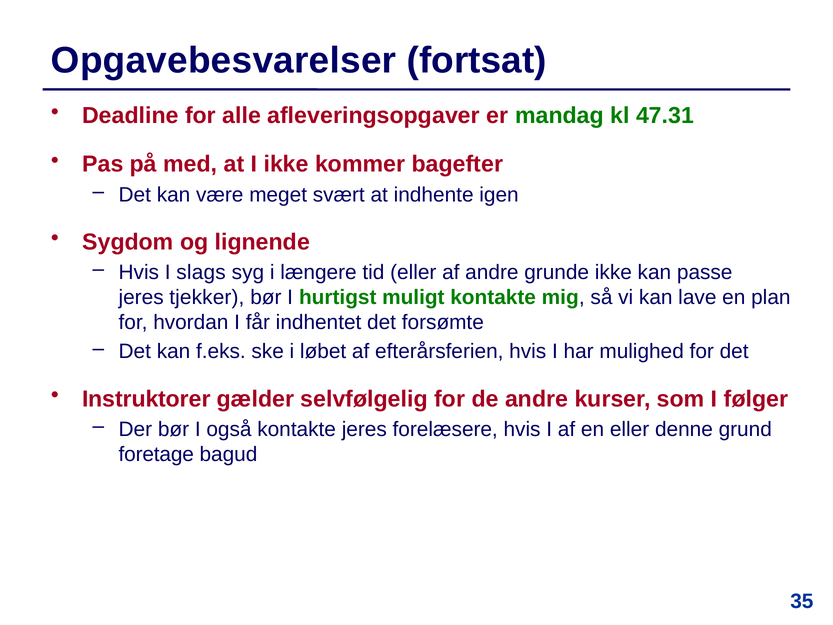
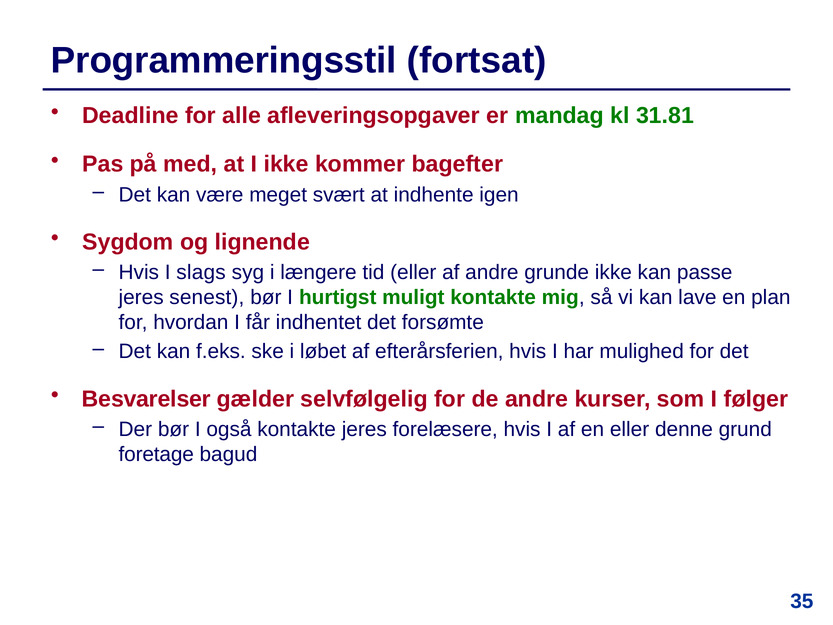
Opgavebesvarelser: Opgavebesvarelser -> Programmeringsstil
47.31: 47.31 -> 31.81
tjekker: tjekker -> senest
Instruktorer: Instruktorer -> Besvarelser
